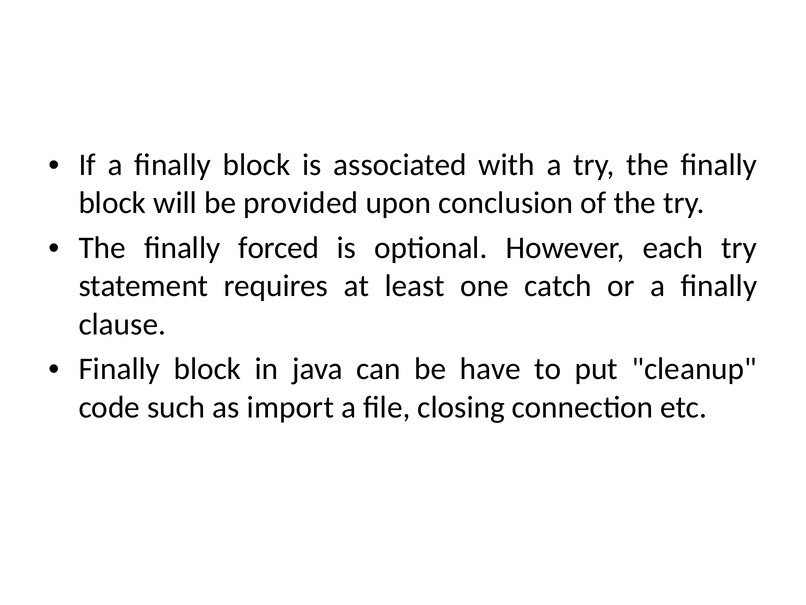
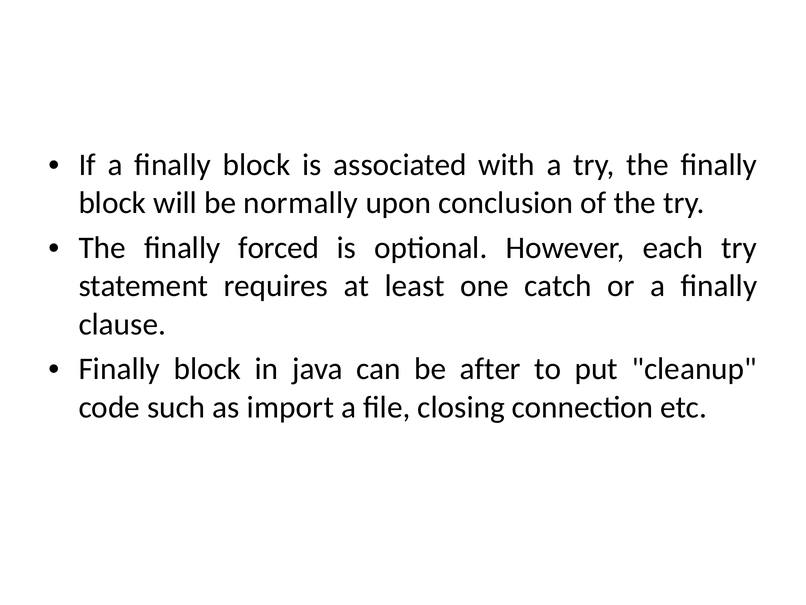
provided: provided -> normally
have: have -> after
